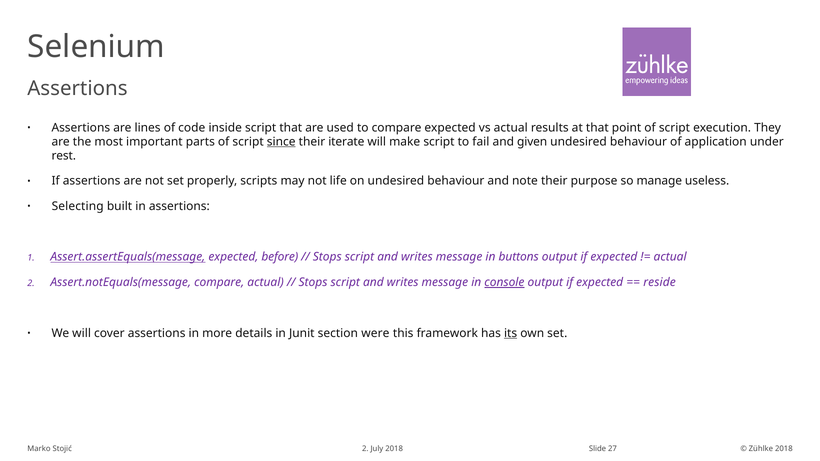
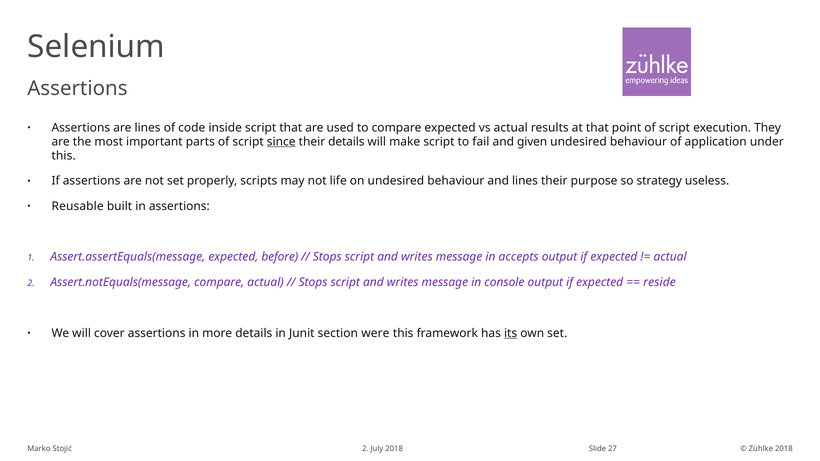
their iterate: iterate -> details
rest at (64, 156): rest -> this
and note: note -> lines
manage: manage -> strategy
Selecting: Selecting -> Reusable
Assert.assertEquals(message underline: present -> none
buttons: buttons -> accepts
console underline: present -> none
